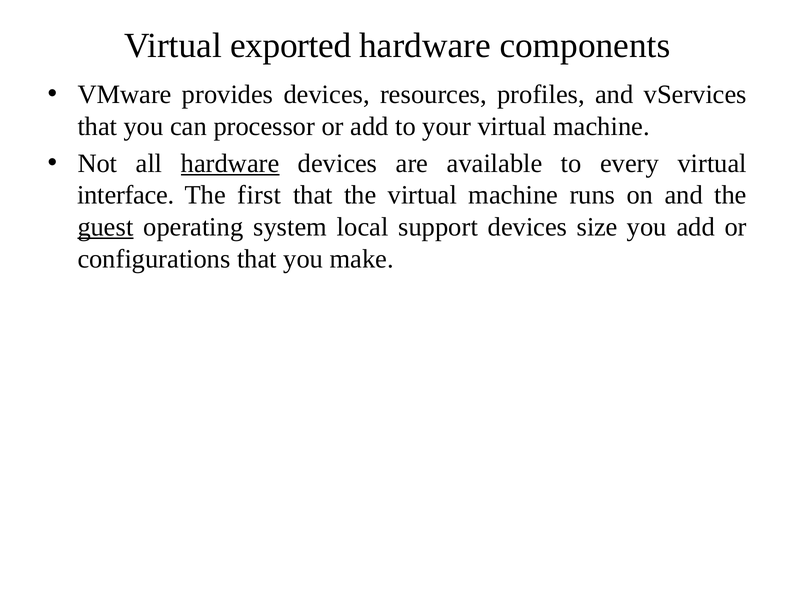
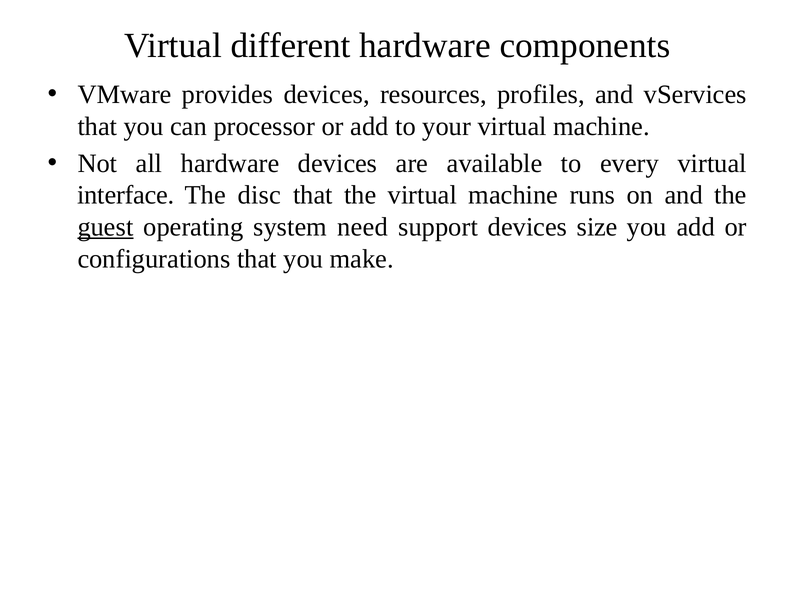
exported: exported -> different
hardware at (230, 163) underline: present -> none
first: first -> disc
local: local -> need
